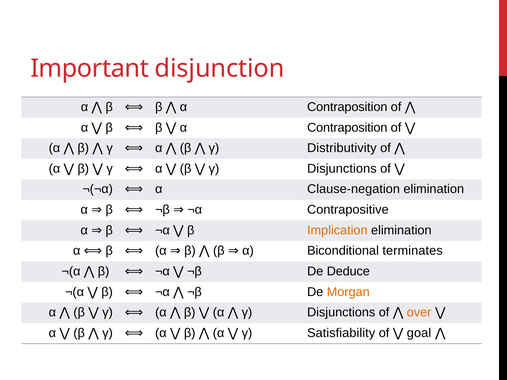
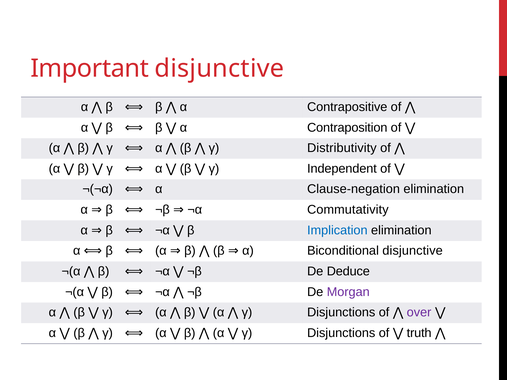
Important disjunction: disjunction -> disjunctive
Contraposition at (347, 107): Contraposition -> Contrapositive
Disjunctions at (342, 169): Disjunctions -> Independent
Contrapositive: Contrapositive -> Commutativity
Implication colour: orange -> blue
Biconditional terminates: terminates -> disjunctive
Morgan colour: orange -> purple
over colour: orange -> purple
Satisfiability at (341, 333): Satisfiability -> Disjunctions
goal: goal -> truth
